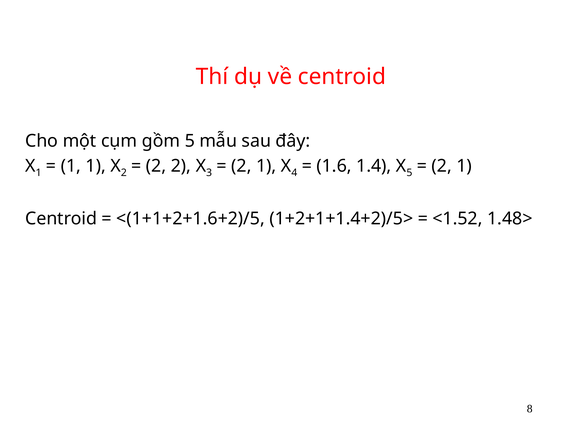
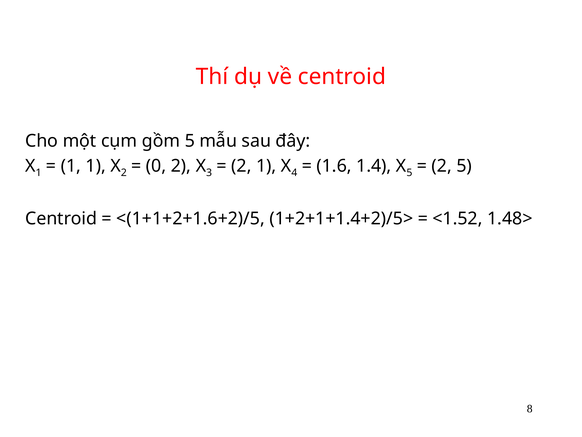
2 at (156, 166): 2 -> 0
1 at (464, 166): 1 -> 5
